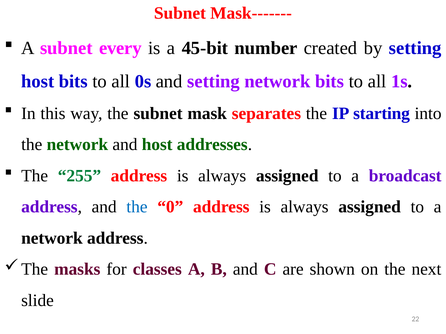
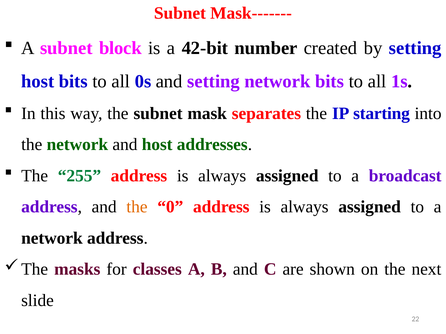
every: every -> block
45-bit: 45-bit -> 42-bit
the at (137, 207) colour: blue -> orange
